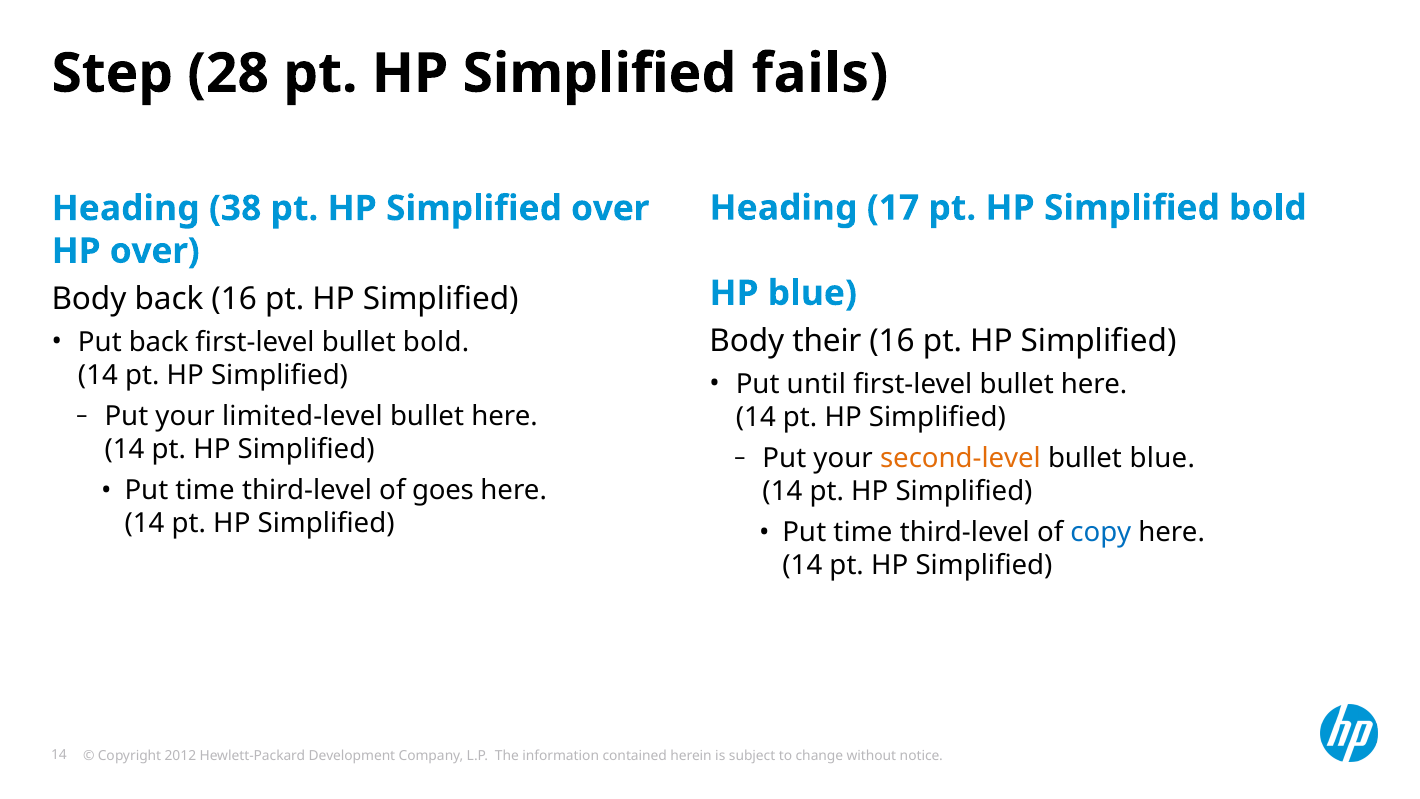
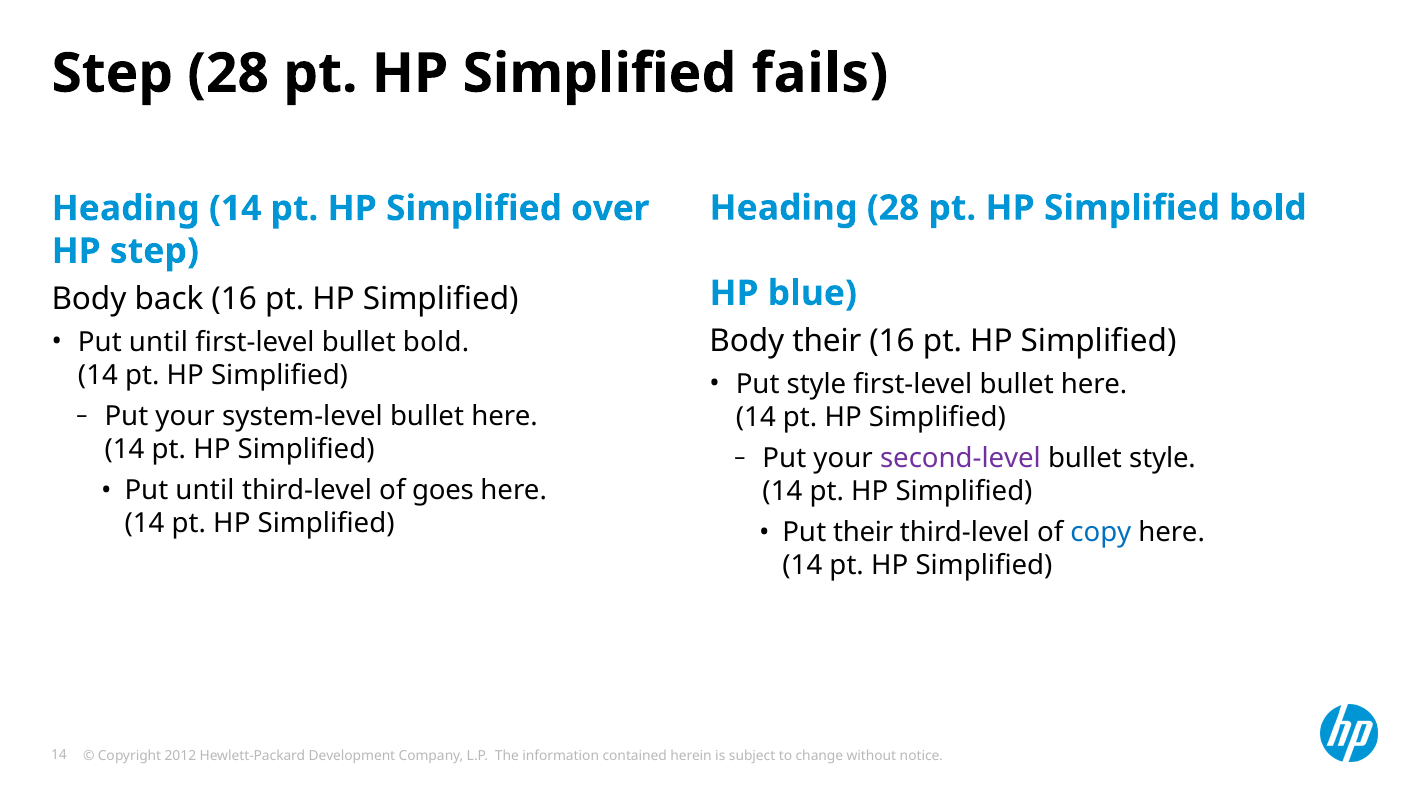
Heading 17: 17 -> 28
Heading 38: 38 -> 14
HP over: over -> step
back at (159, 342): back -> until
Put until: until -> style
limited-level: limited-level -> system-level
second-level colour: orange -> purple
bullet blue: blue -> style
time at (205, 490): time -> until
time at (863, 532): time -> their
